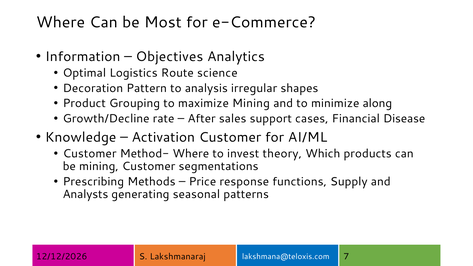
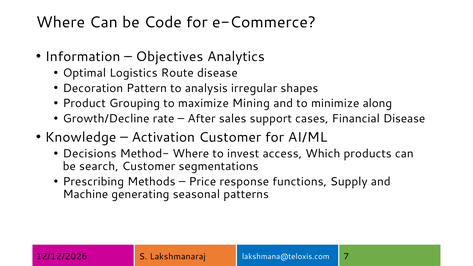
Most: Most -> Code
Route science: science -> disease
Customer at (90, 154): Customer -> Decisions
theory: theory -> access
be mining: mining -> search
Analysts: Analysts -> Machine
